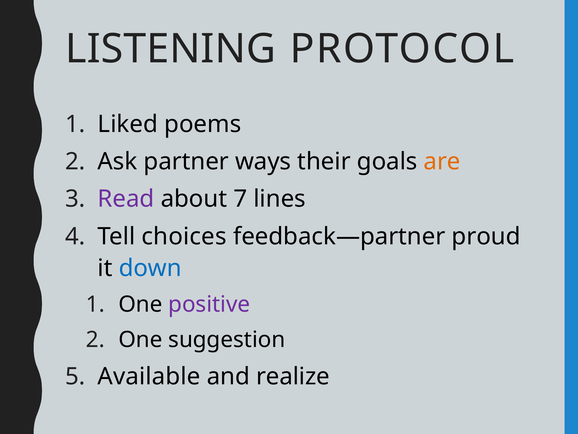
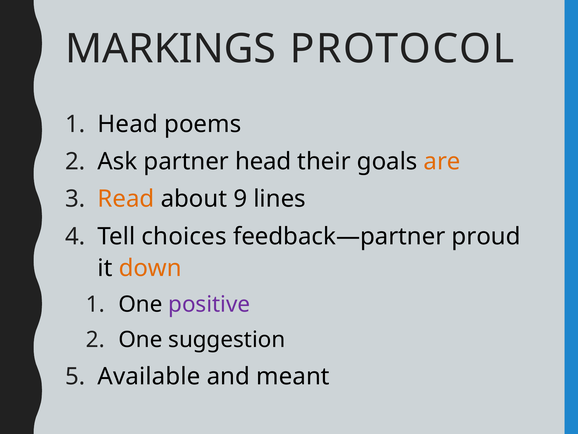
LISTENING: LISTENING -> MARKINGS
Liked at (128, 124): Liked -> Head
partner ways: ways -> head
Read colour: purple -> orange
7: 7 -> 9
down colour: blue -> orange
realize: realize -> meant
